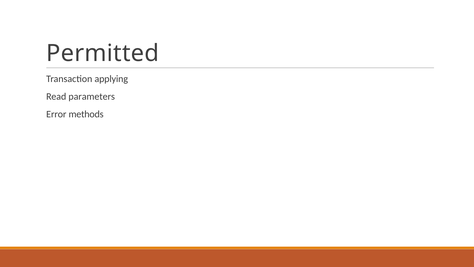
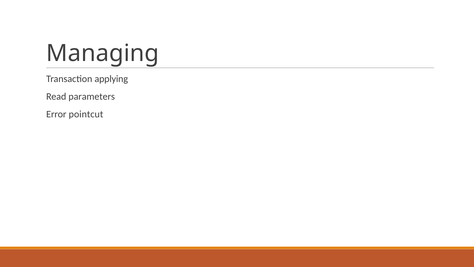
Permitted: Permitted -> Managing
methods: methods -> pointcut
